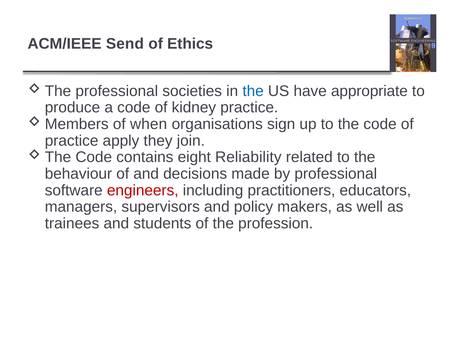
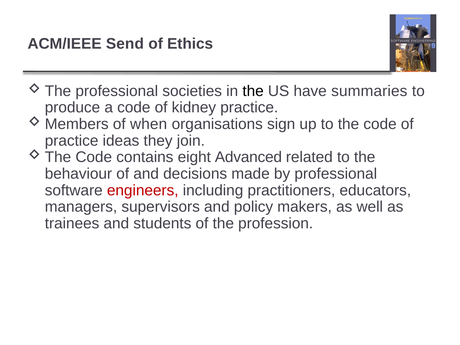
the at (253, 91) colour: blue -> black
appropriate: appropriate -> summaries
apply: apply -> ideas
Reliability: Reliability -> Advanced
